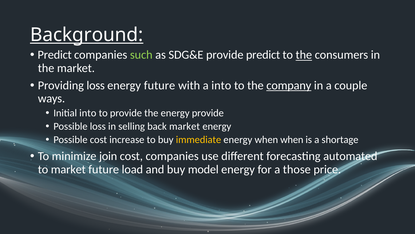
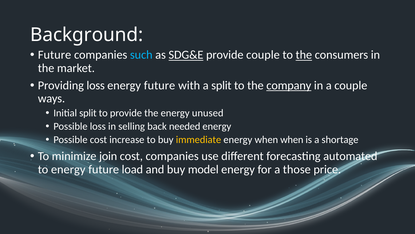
Background underline: present -> none
Predict at (55, 55): Predict -> Future
such colour: light green -> light blue
SDG&E underline: none -> present
provide predict: predict -> couple
a into: into -> split
Initial into: into -> split
energy provide: provide -> unused
back market: market -> needed
to market: market -> energy
